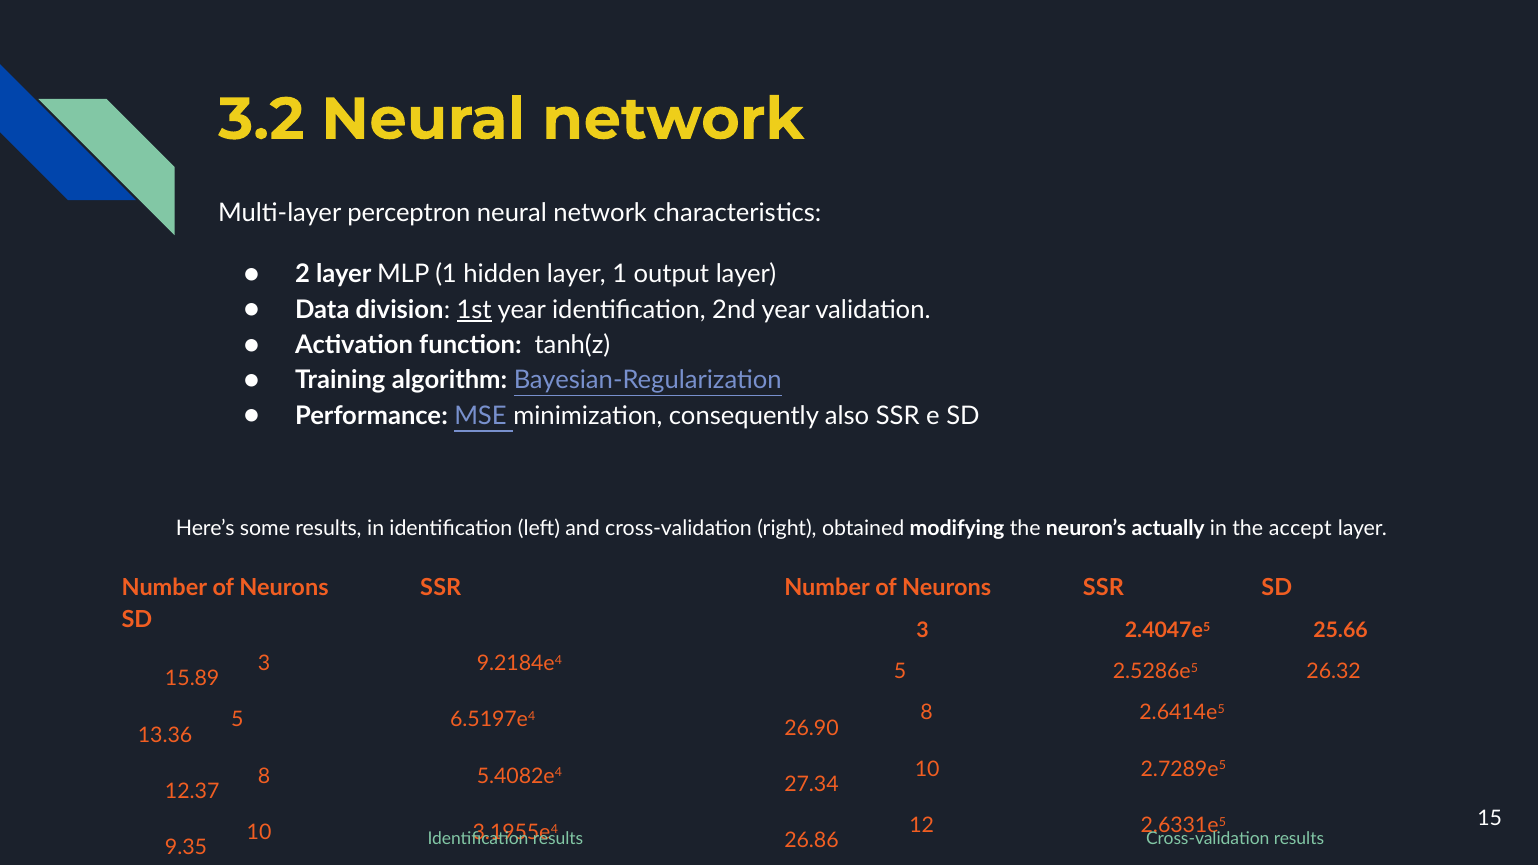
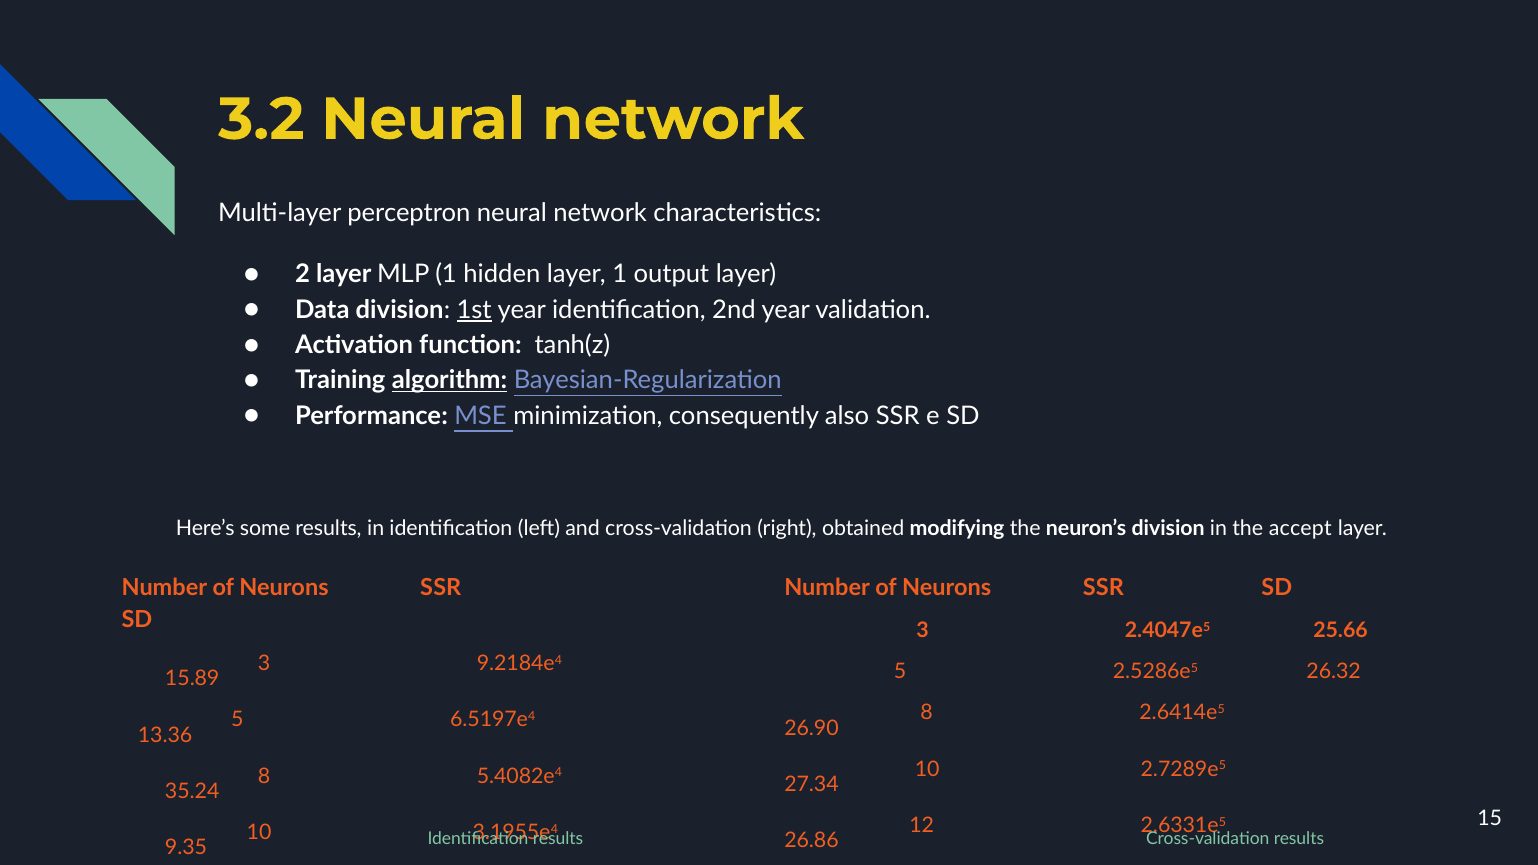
algorithm underline: none -> present
neuron’s actually: actually -> division
12.37: 12.37 -> 35.24
